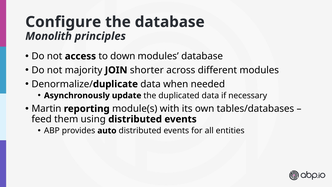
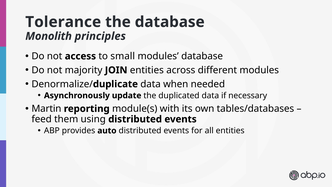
Configure: Configure -> Tolerance
down: down -> small
JOIN shorter: shorter -> entities
